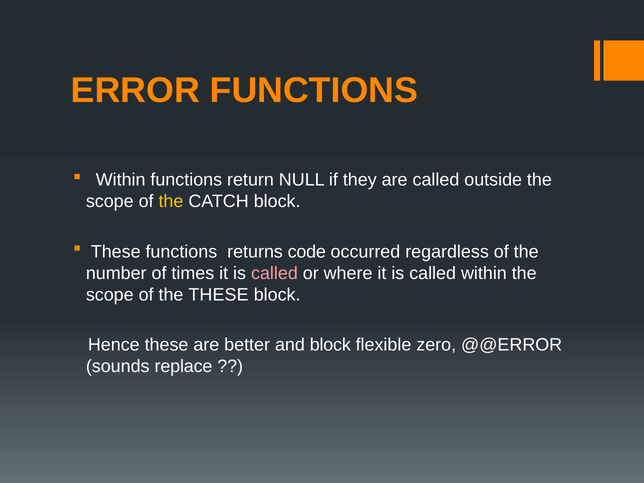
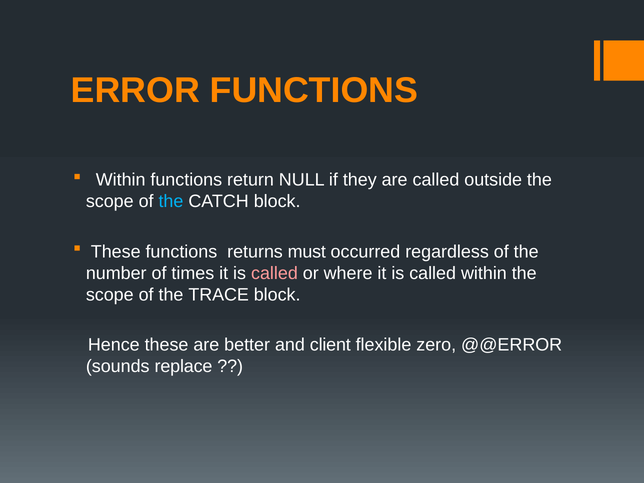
the at (171, 202) colour: yellow -> light blue
code: code -> must
the THESE: THESE -> TRACE
and block: block -> client
